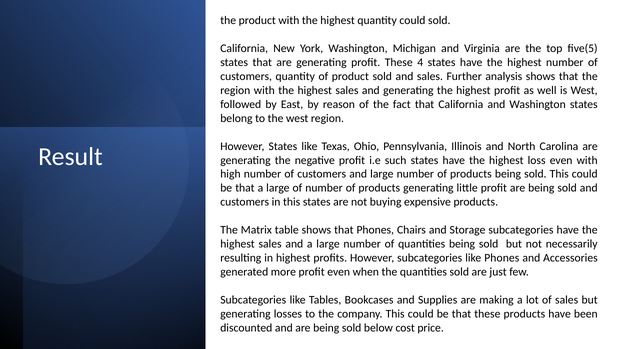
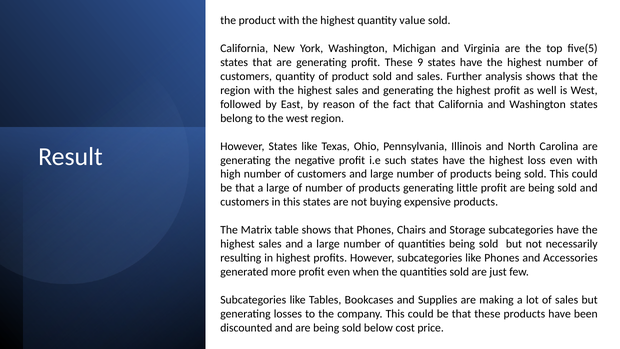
quantity could: could -> value
4: 4 -> 9
